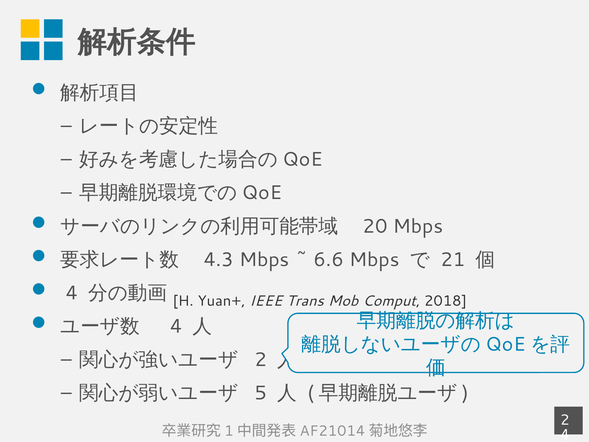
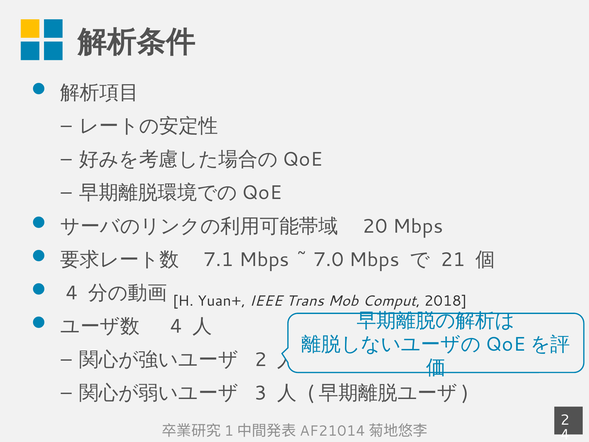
4.3: 4.3 -> 7.1
6.6: 6.6 -> 7.0
5: 5 -> 3
